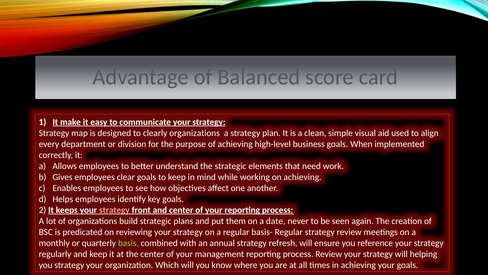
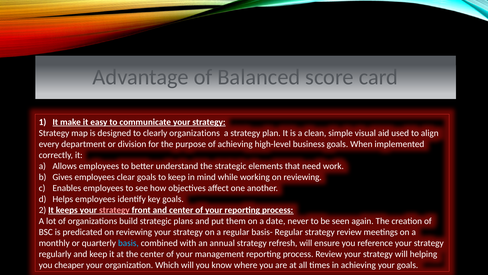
working on achieving: achieving -> reviewing
basis colour: light green -> light blue
you strategy: strategy -> cheaper
